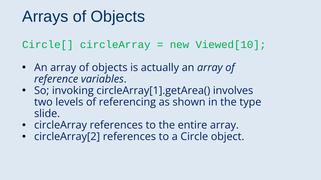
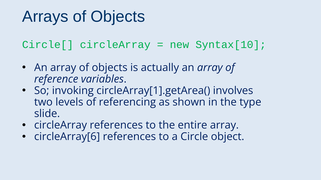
Viewed[10: Viewed[10 -> Syntax[10
circleArray[2: circleArray[2 -> circleArray[6
